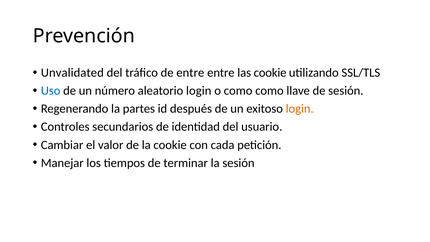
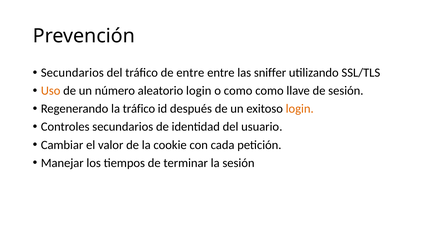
Unvalidated at (72, 73): Unvalidated -> Secundarios
las cookie: cookie -> sniffer
Uso colour: blue -> orange
la partes: partes -> tráfico
